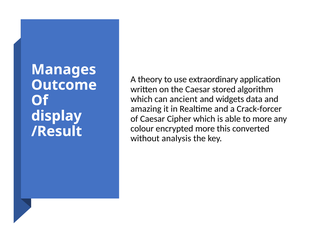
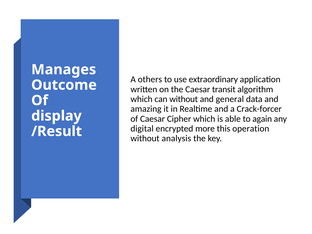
theory: theory -> others
stored: stored -> transit
can ancient: ancient -> without
widgets: widgets -> general
to more: more -> again
colour: colour -> digital
converted: converted -> operation
